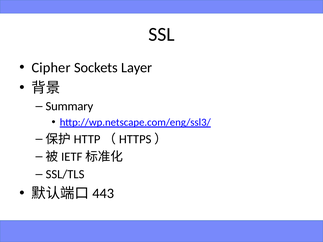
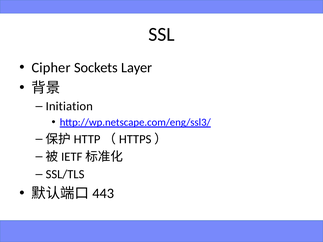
Summary: Summary -> Initiation
